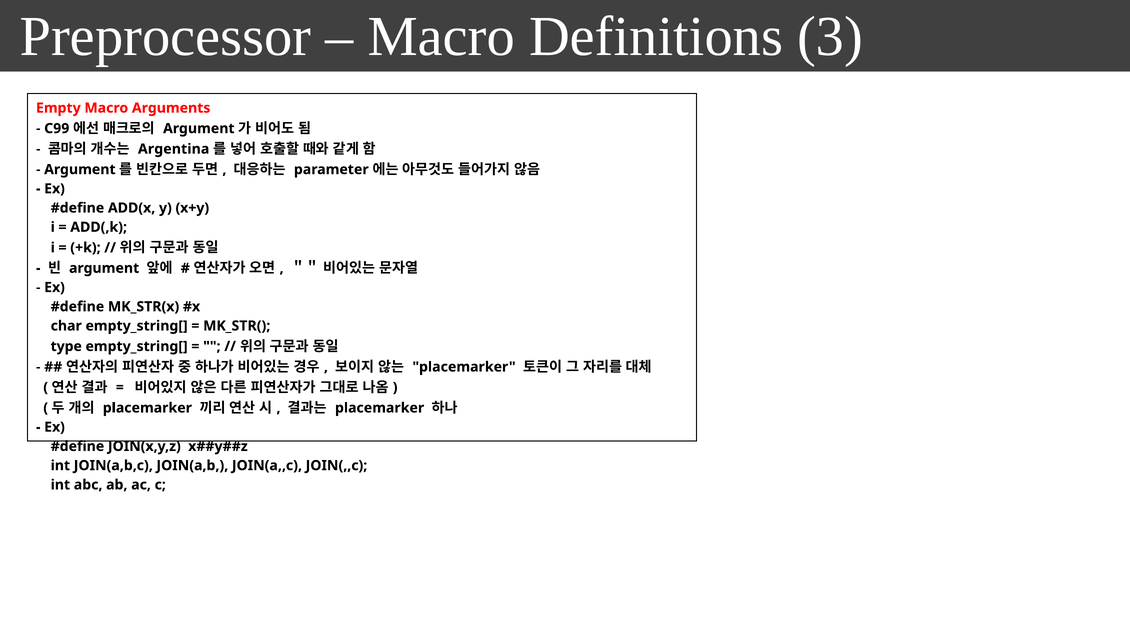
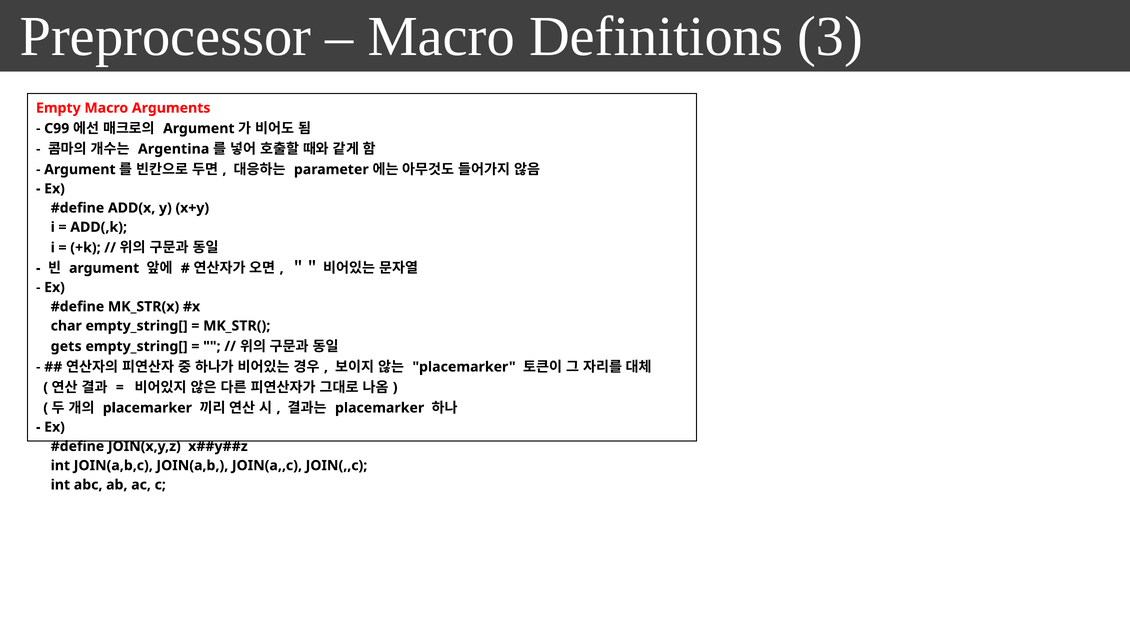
type: type -> gets
